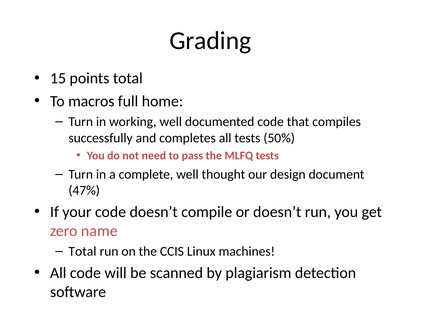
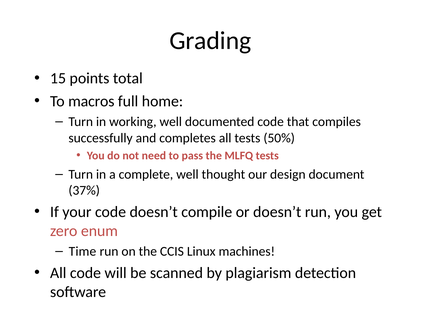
47%: 47% -> 37%
name: name -> enum
Total at (82, 251): Total -> Time
